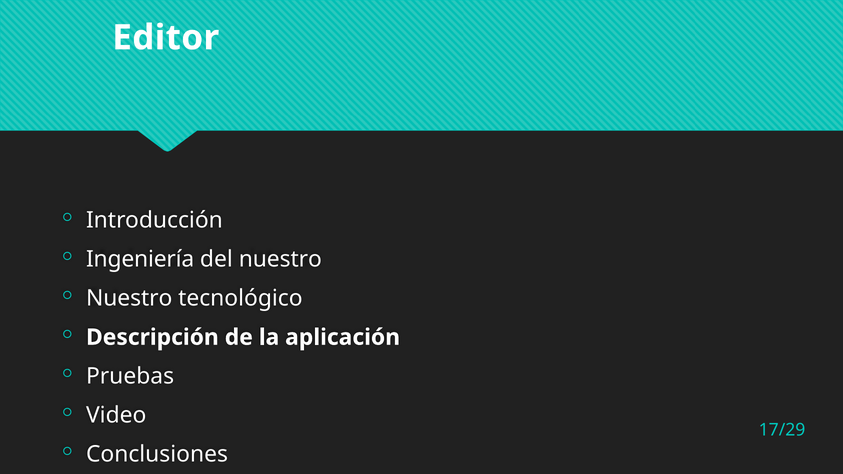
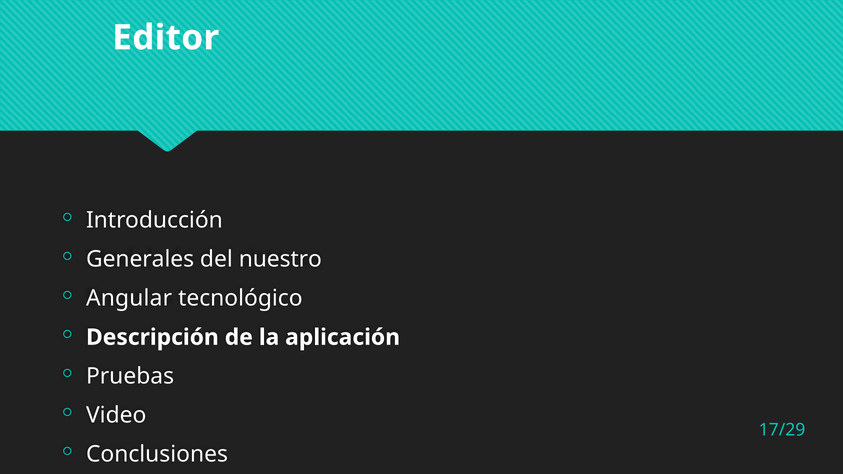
Ingeniería: Ingeniería -> Generales
Nuestro at (129, 298): Nuestro -> Angular
